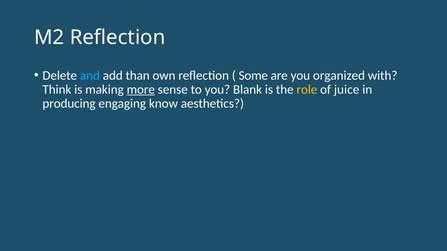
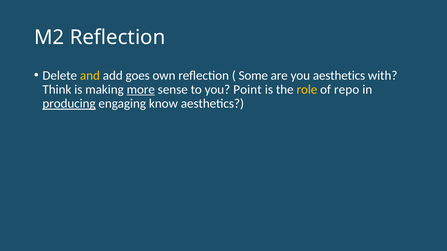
and colour: light blue -> yellow
than: than -> goes
you organized: organized -> aesthetics
Blank: Blank -> Point
juice: juice -> repo
producing underline: none -> present
